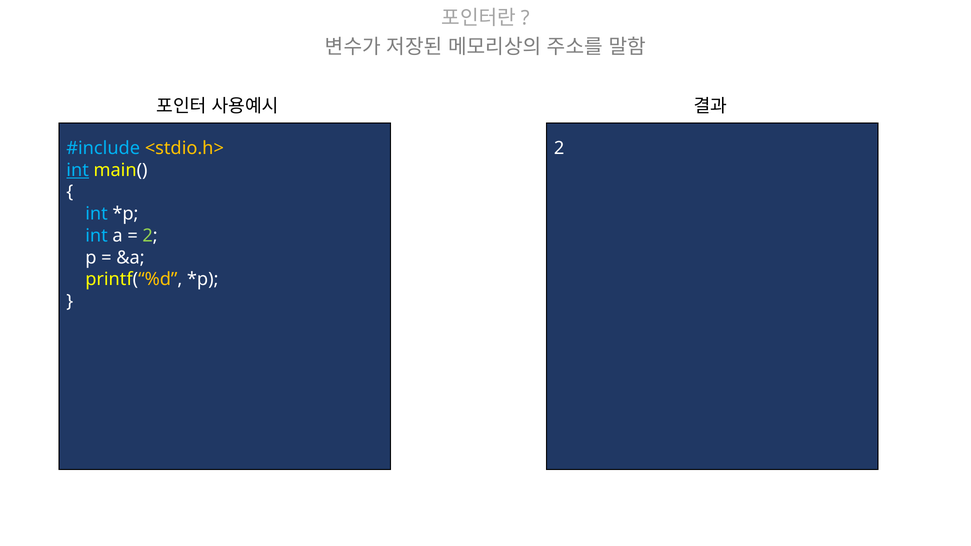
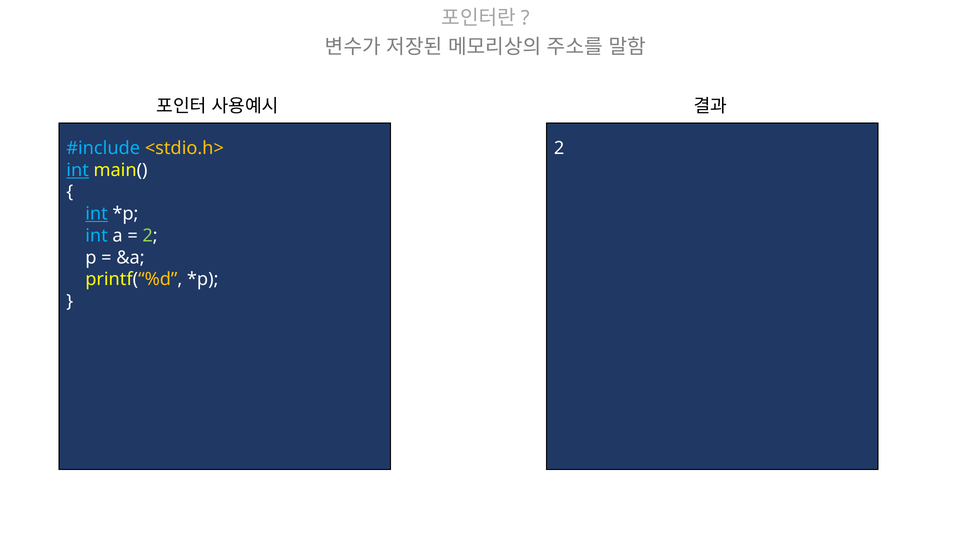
int at (97, 214) underline: none -> present
